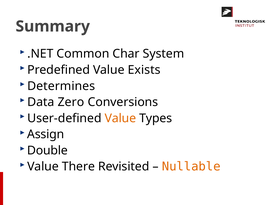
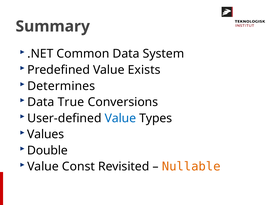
Common Char: Char -> Data
Zero: Zero -> True
Value at (120, 119) colour: orange -> blue
Assign: Assign -> Values
There: There -> Const
